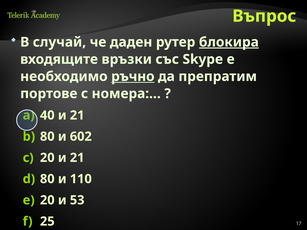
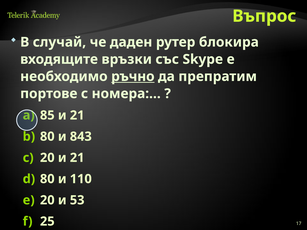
блокира underline: present -> none
40: 40 -> 85
602: 602 -> 843
